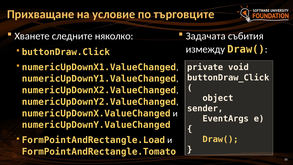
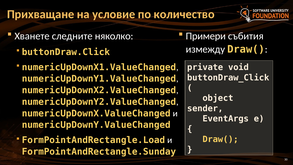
търговците: търговците -> количество
Задачата: Задачата -> Примери
FormPointAndRectangle.Tomato: FormPointAndRectangle.Tomato -> FormPointAndRectangle.Sunday
